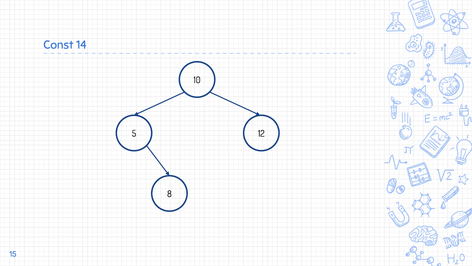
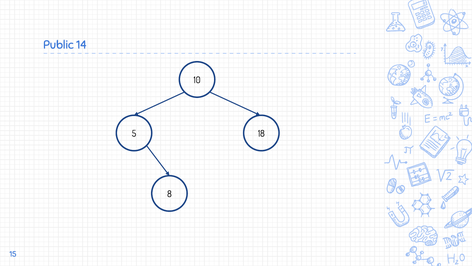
Const: Const -> Public
12: 12 -> 18
